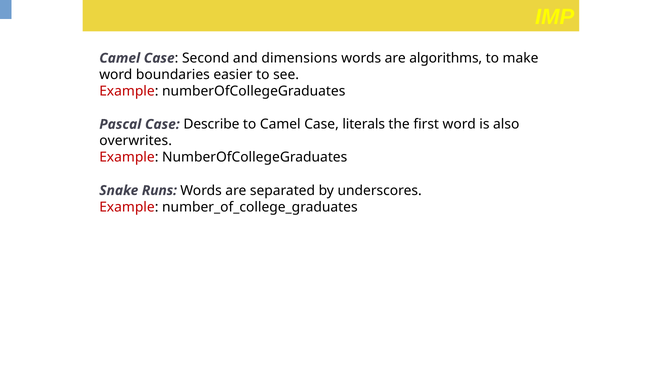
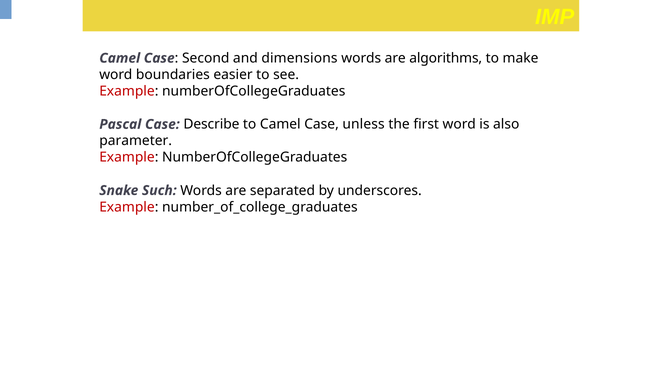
literals: literals -> unless
overwrites: overwrites -> parameter
Runs: Runs -> Such
